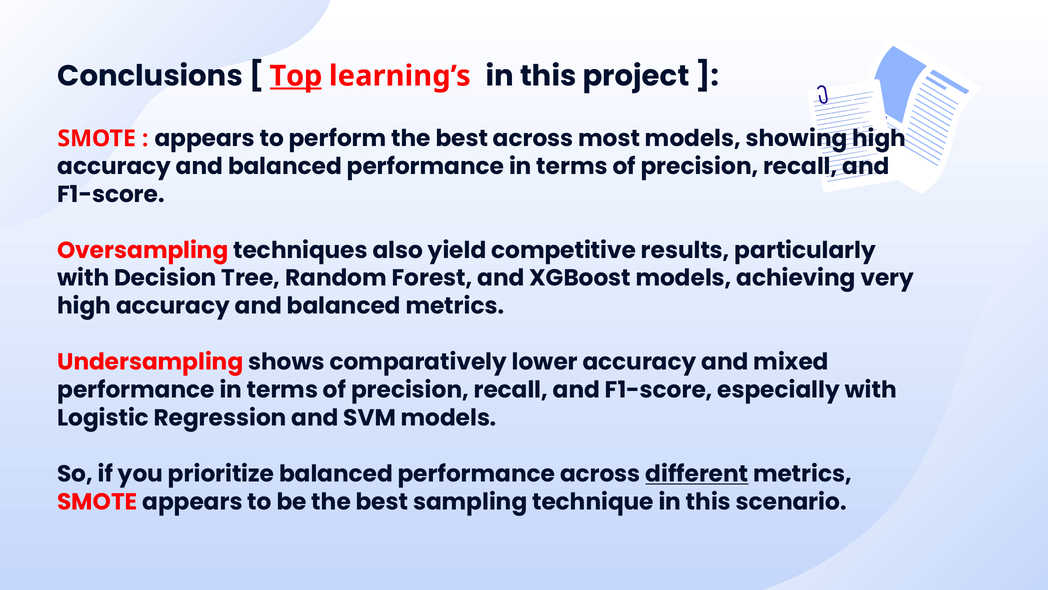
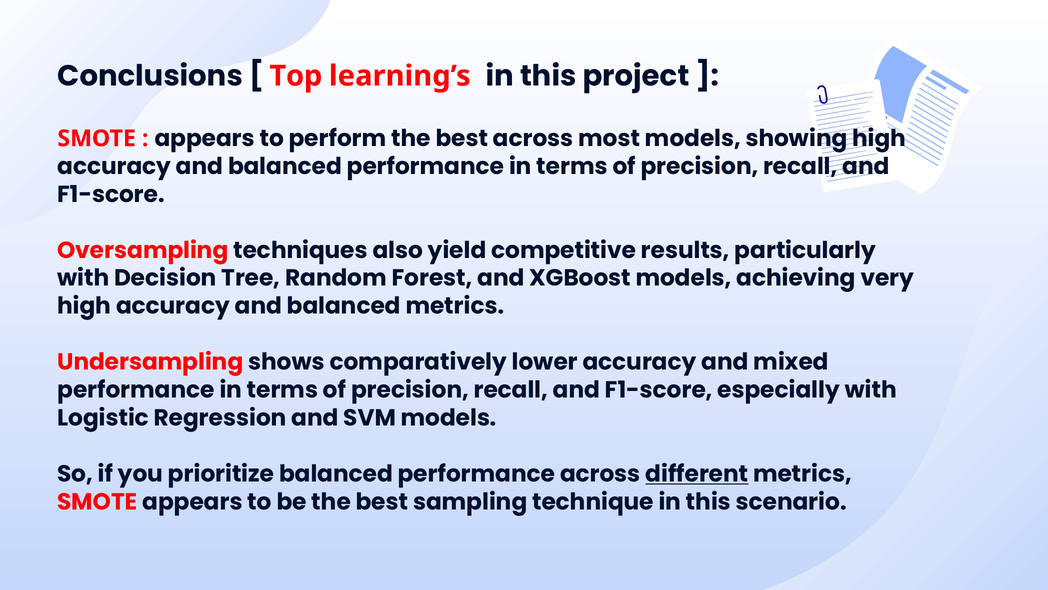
Top underline: present -> none
